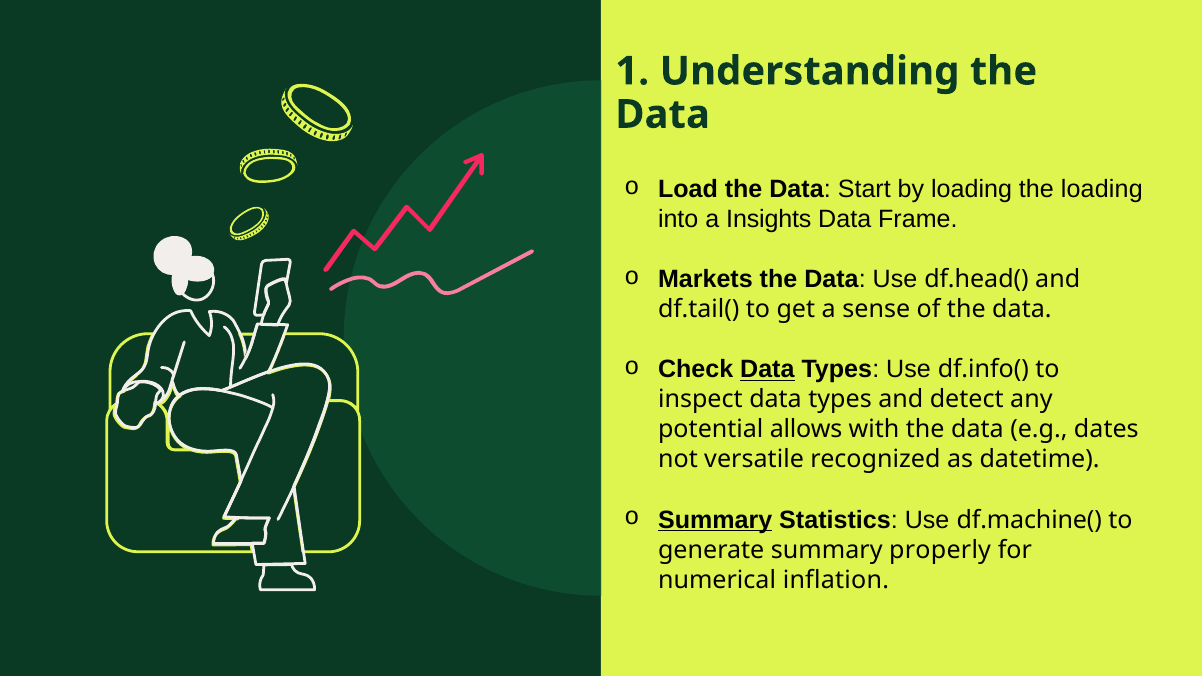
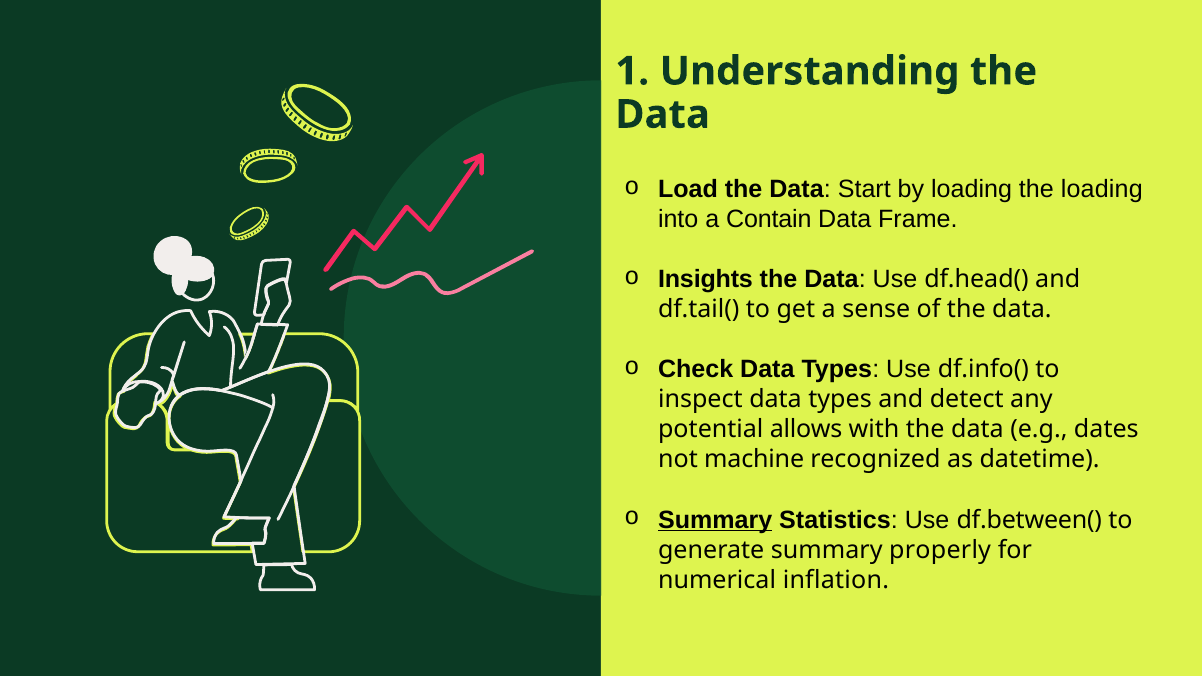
Insights: Insights -> Contain
Markets: Markets -> Insights
Data at (767, 370) underline: present -> none
versatile: versatile -> machine
df.machine(: df.machine( -> df.between(
